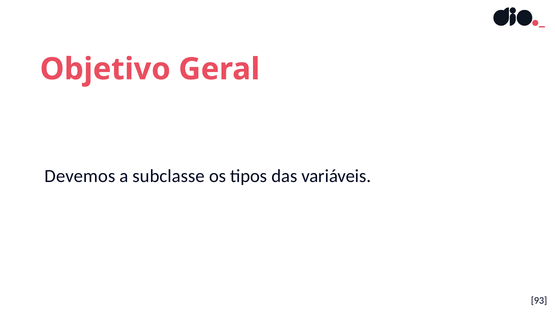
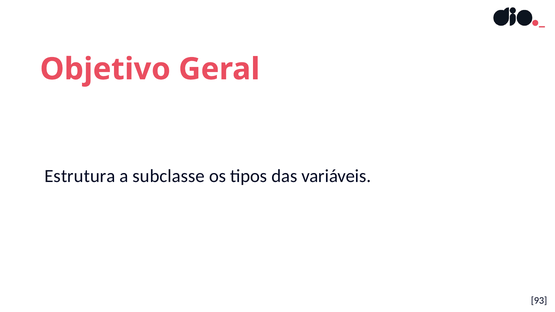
Devemos: Devemos -> Estrutura
